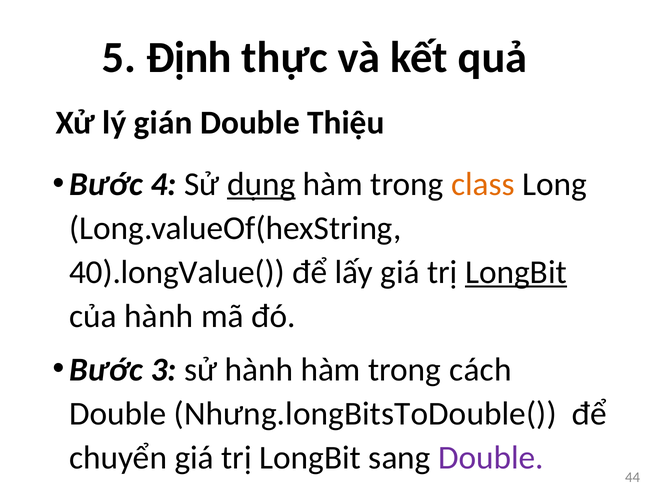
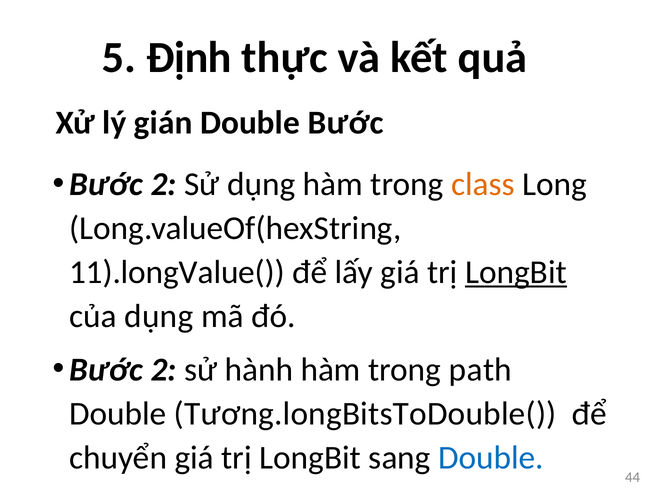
Double Thiệu: Thiệu -> Bước
4 at (164, 184): 4 -> 2
dụng at (261, 184) underline: present -> none
40).longValue(: 40).longValue( -> 11).longValue(
của hành: hành -> dụng
3 at (164, 370): 3 -> 2
cách: cách -> path
Nhưng.longBitsToDouble(: Nhưng.longBitsToDouble( -> Tương.longBitsToDouble(
Double at (491, 458) colour: purple -> blue
